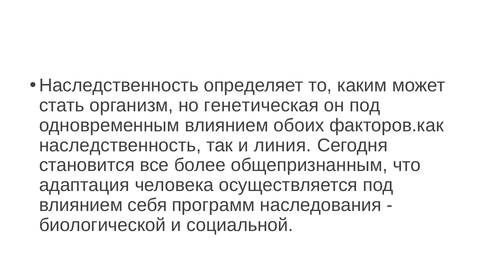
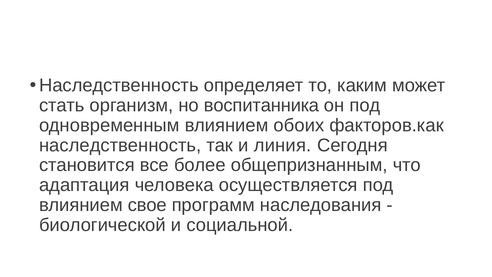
генетическая: генетическая -> воспитанника
себя: себя -> свое
